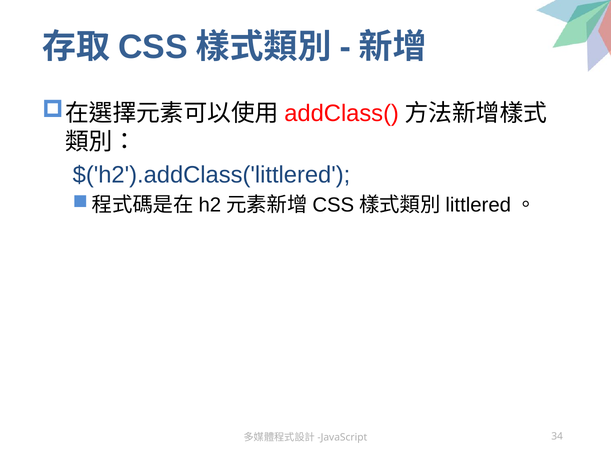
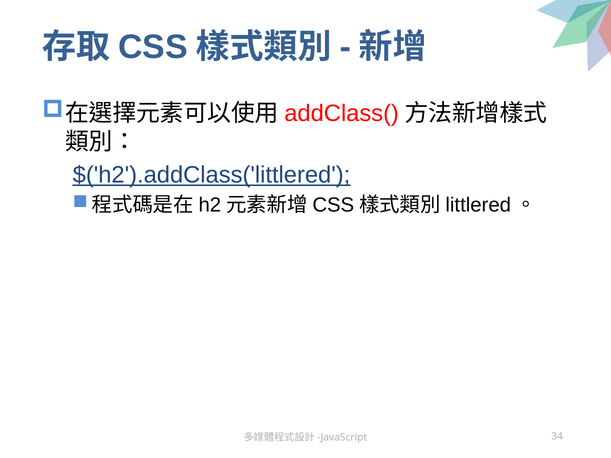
$('h2').addClass('littlered underline: none -> present
